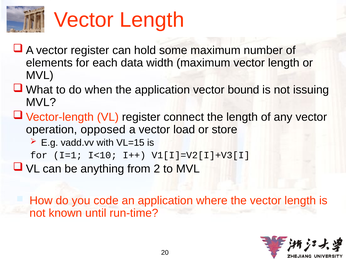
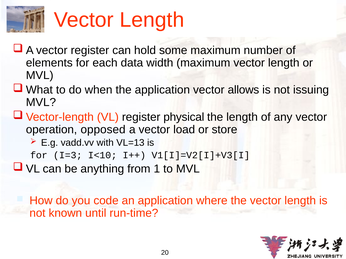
bound: bound -> allows
connect: connect -> physical
VL=15: VL=15 -> VL=13
I=1: I=1 -> I=3
2: 2 -> 1
